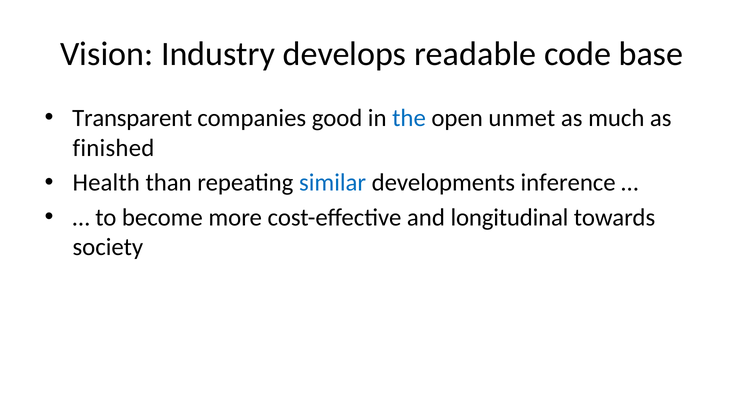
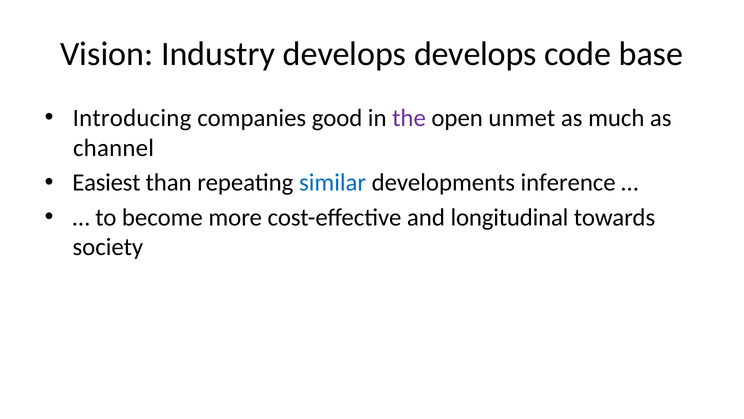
develops readable: readable -> develops
Transparent: Transparent -> Introducing
the colour: blue -> purple
finished: finished -> channel
Health: Health -> Easiest
